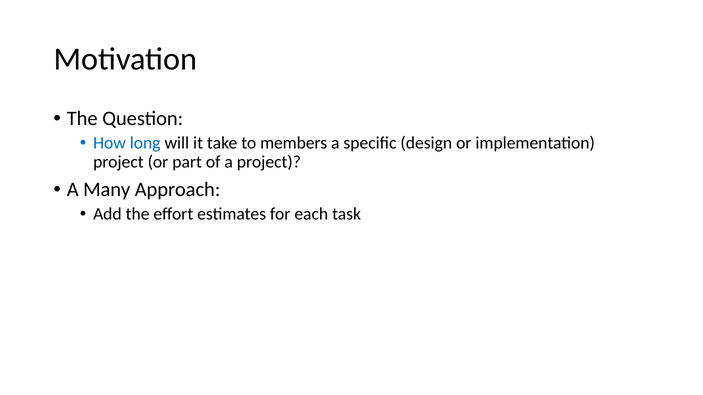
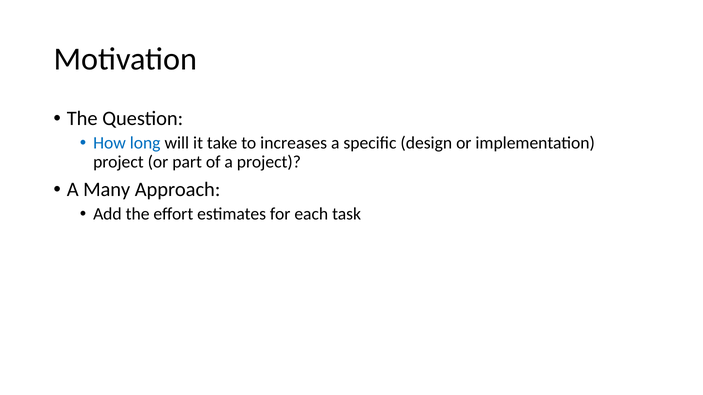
members: members -> increases
